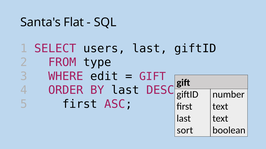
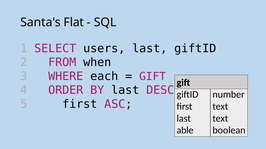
type: type -> when
edit: edit -> each
sort: sort -> able
